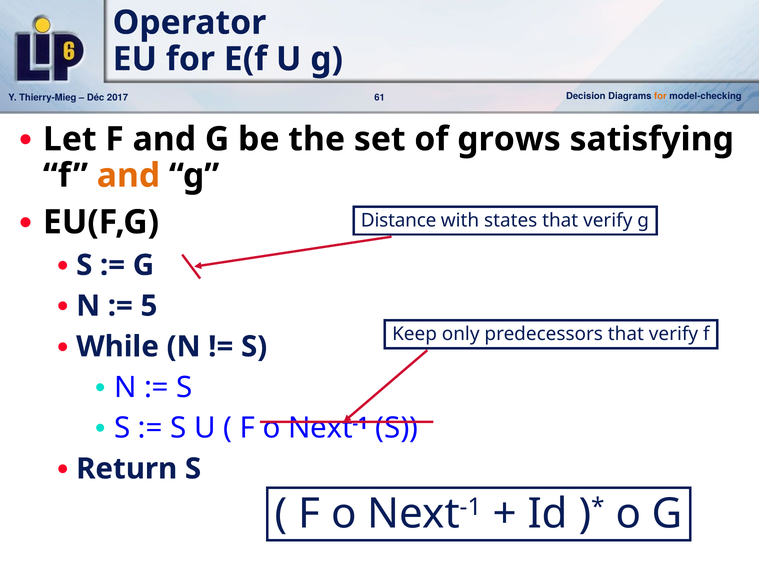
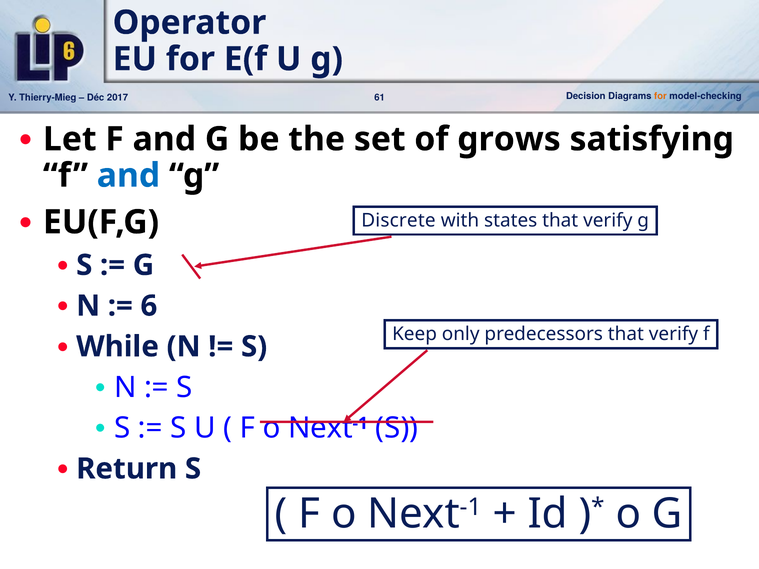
and at (128, 176) colour: orange -> blue
Distance: Distance -> Discrete
5: 5 -> 6
